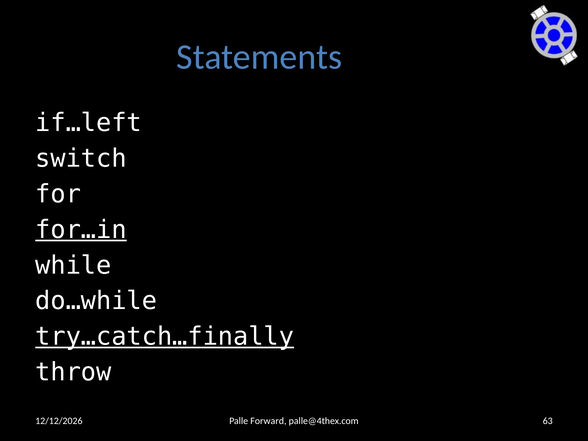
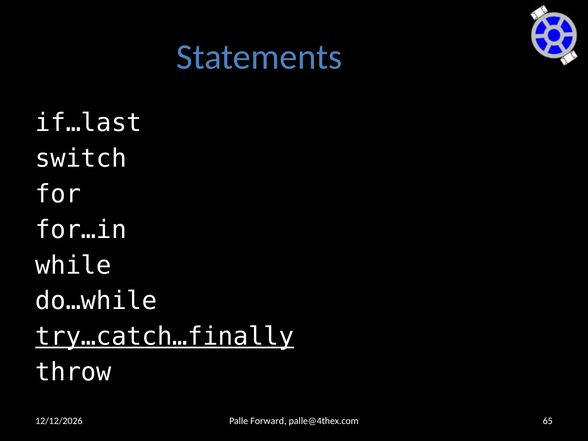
if…left: if…left -> if…last
for…in underline: present -> none
63: 63 -> 65
